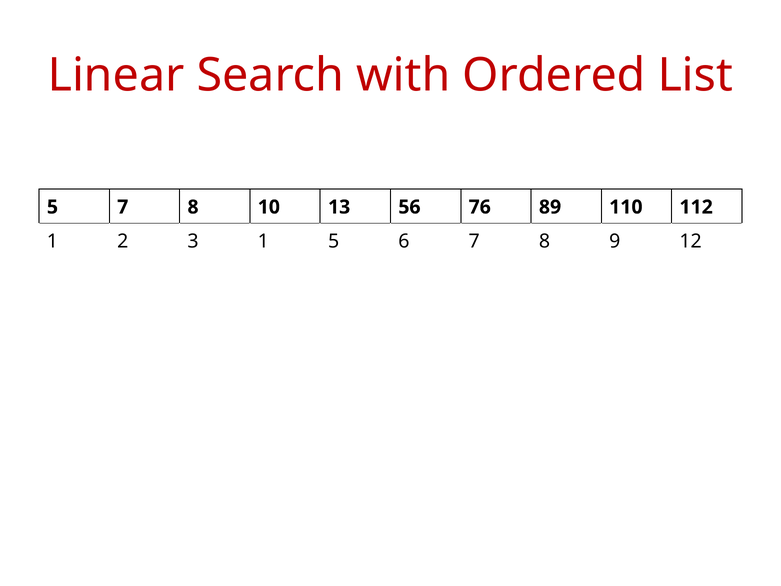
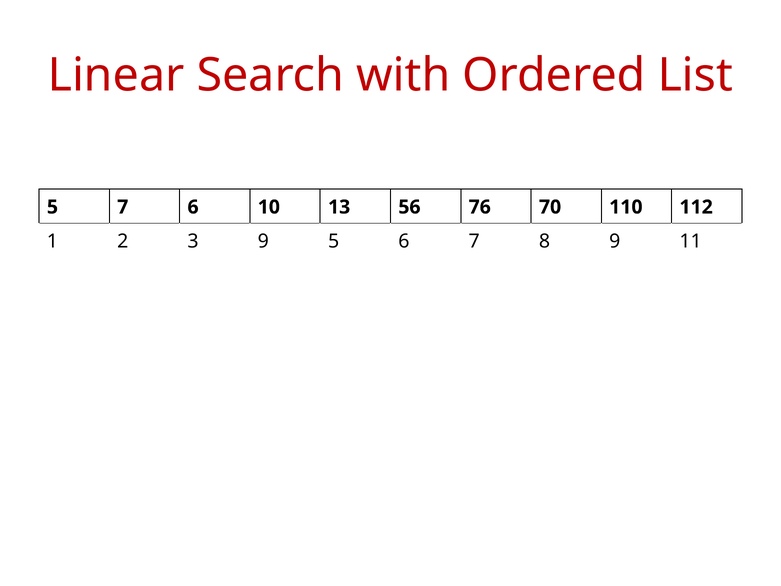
5 7 8: 8 -> 6
89: 89 -> 70
3 1: 1 -> 9
12: 12 -> 11
